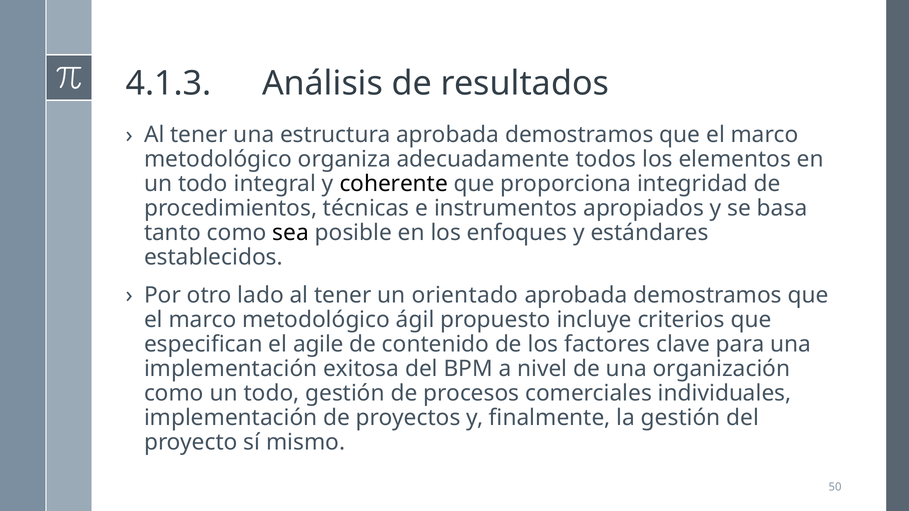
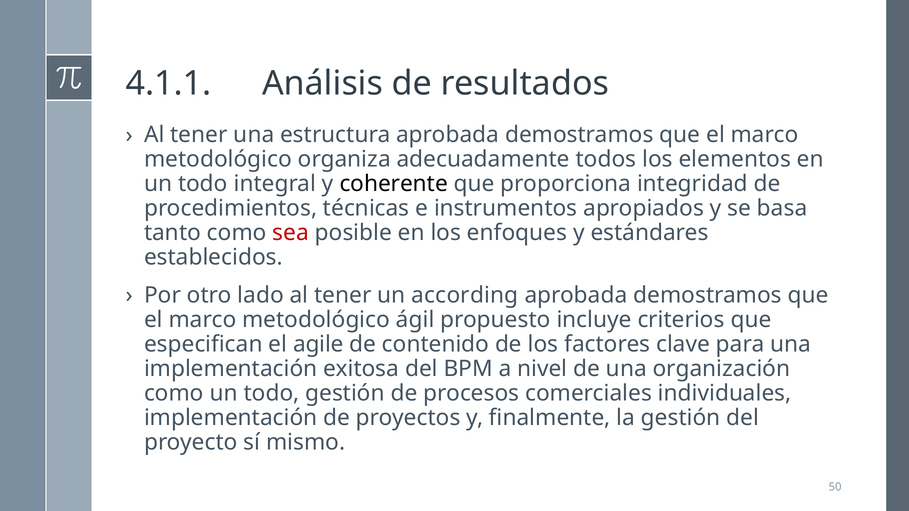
4.1.3: 4.1.3 -> 4.1.1
sea colour: black -> red
orientado: orientado -> according
